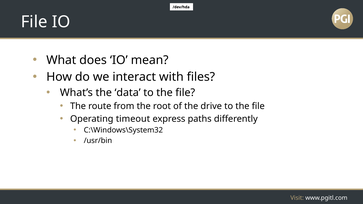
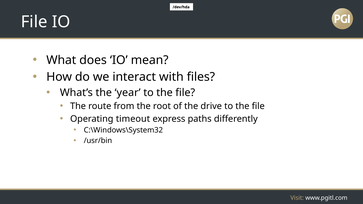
data: data -> year
